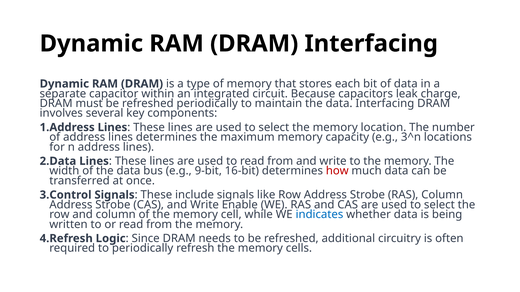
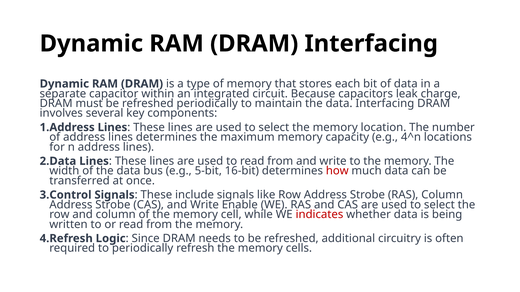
3^n: 3^n -> 4^n
9-bit: 9-bit -> 5-bit
indicates colour: blue -> red
